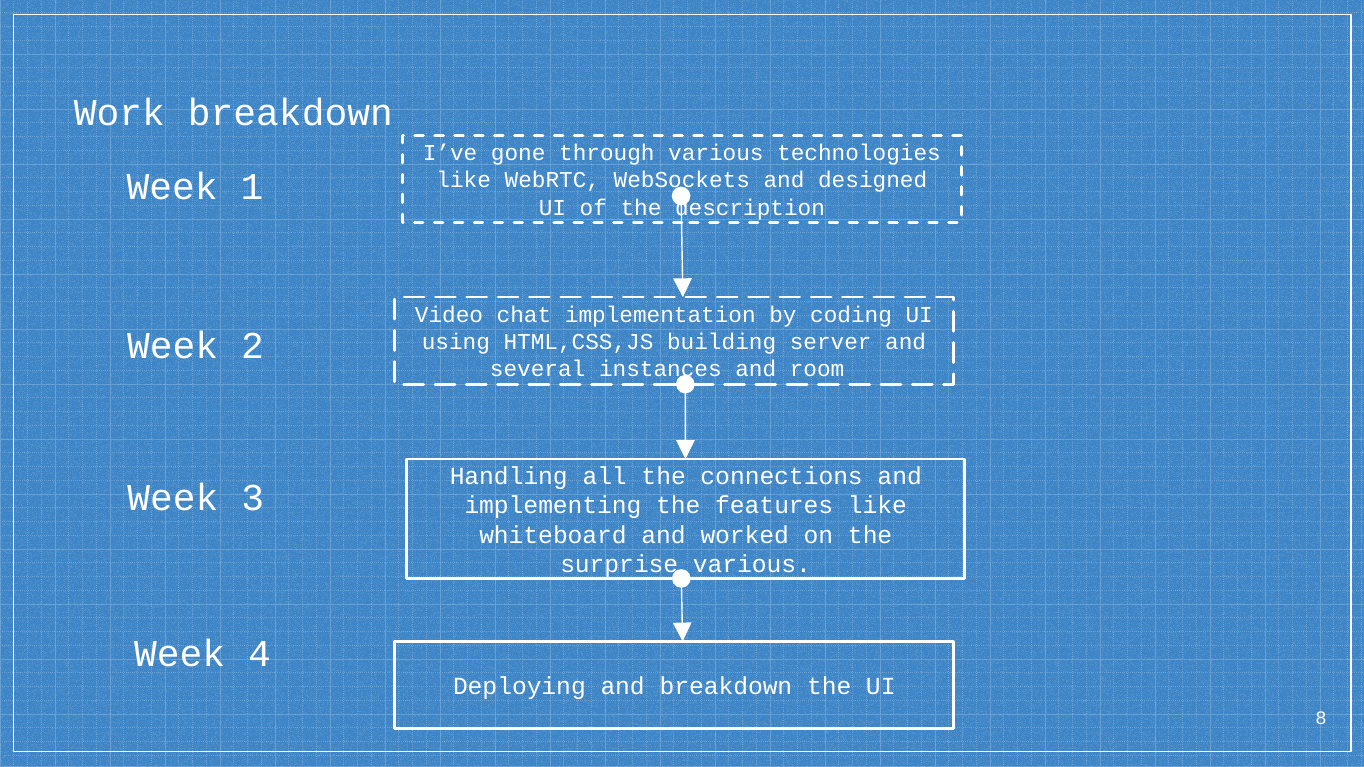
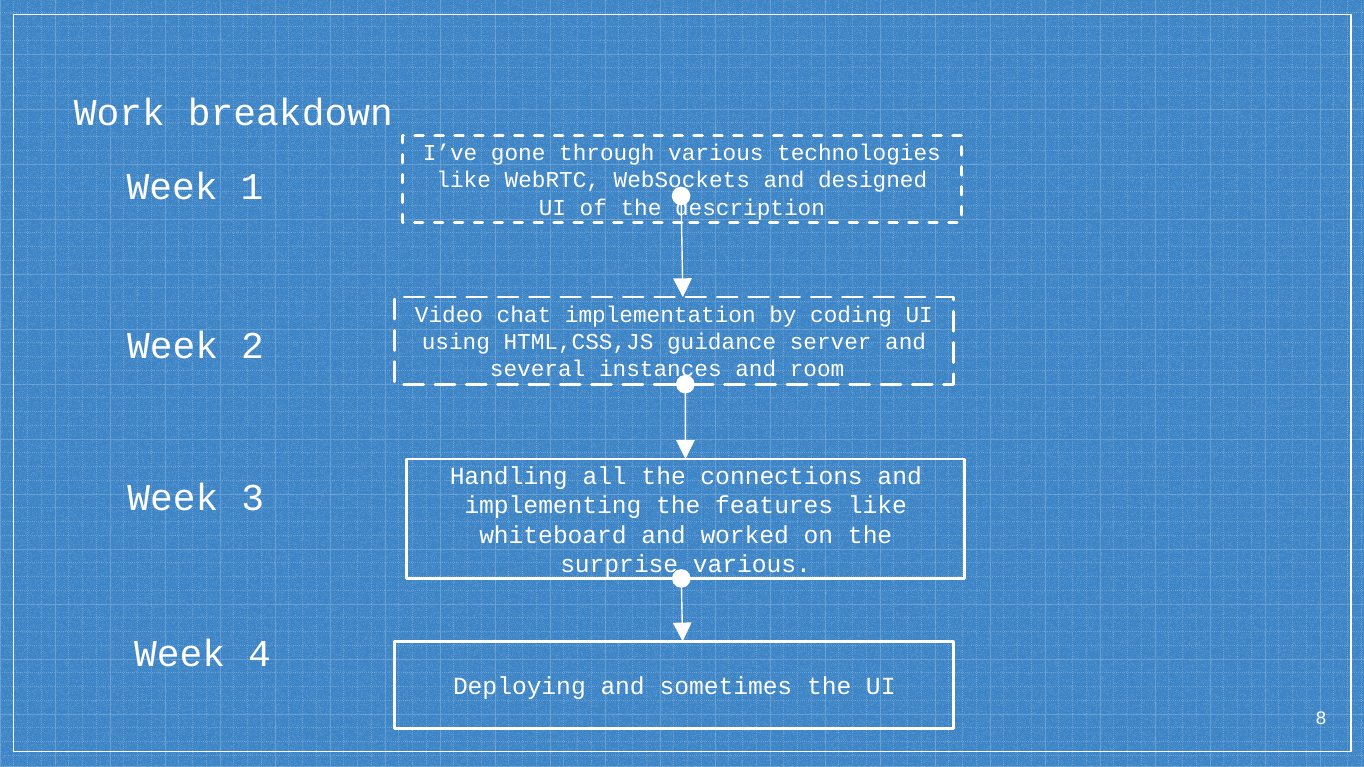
building: building -> guidance
and breakdown: breakdown -> sometimes
